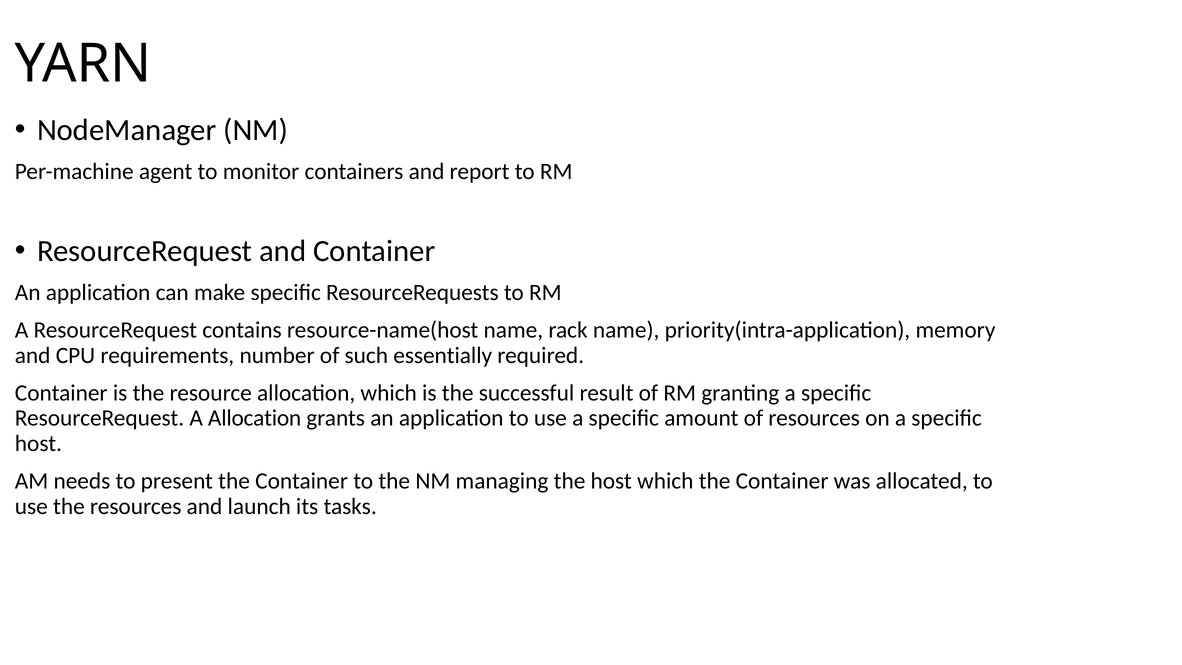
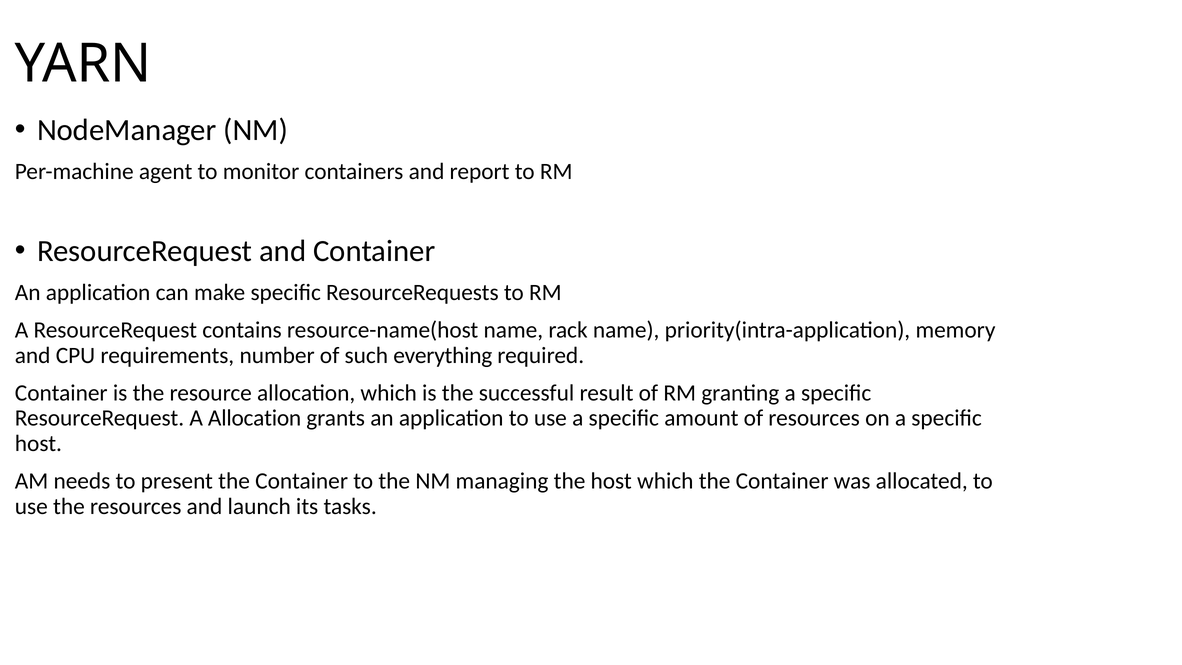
essentially: essentially -> everything
